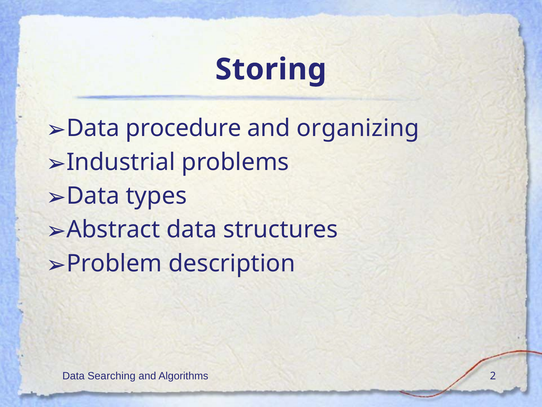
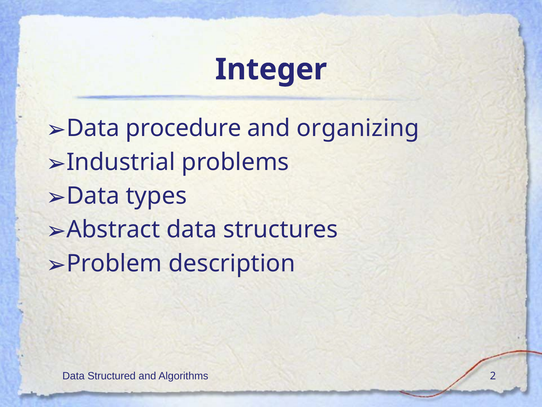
Storing: Storing -> Integer
Searching: Searching -> Structured
